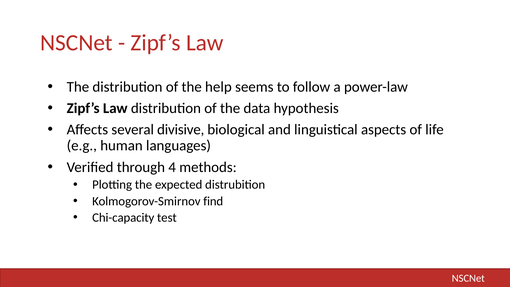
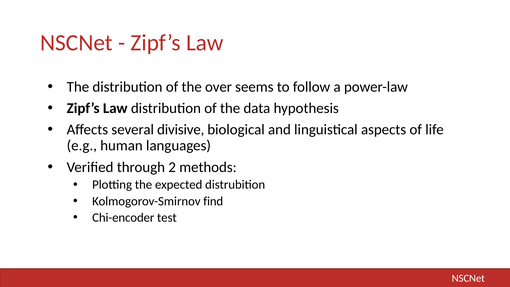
help: help -> over
4: 4 -> 2
Chi-capacity: Chi-capacity -> Chi-encoder
